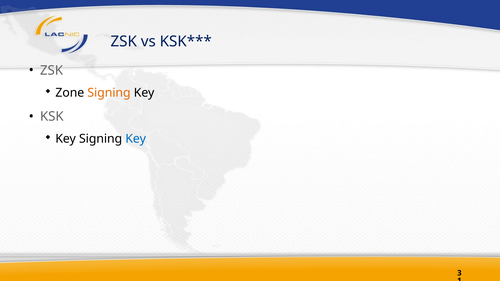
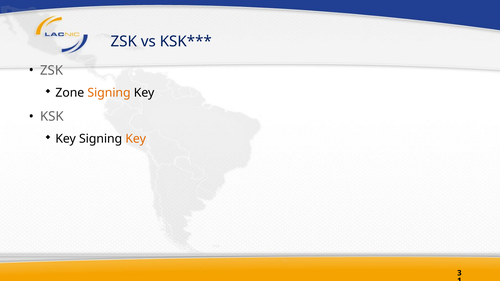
Key at (136, 139) colour: blue -> orange
